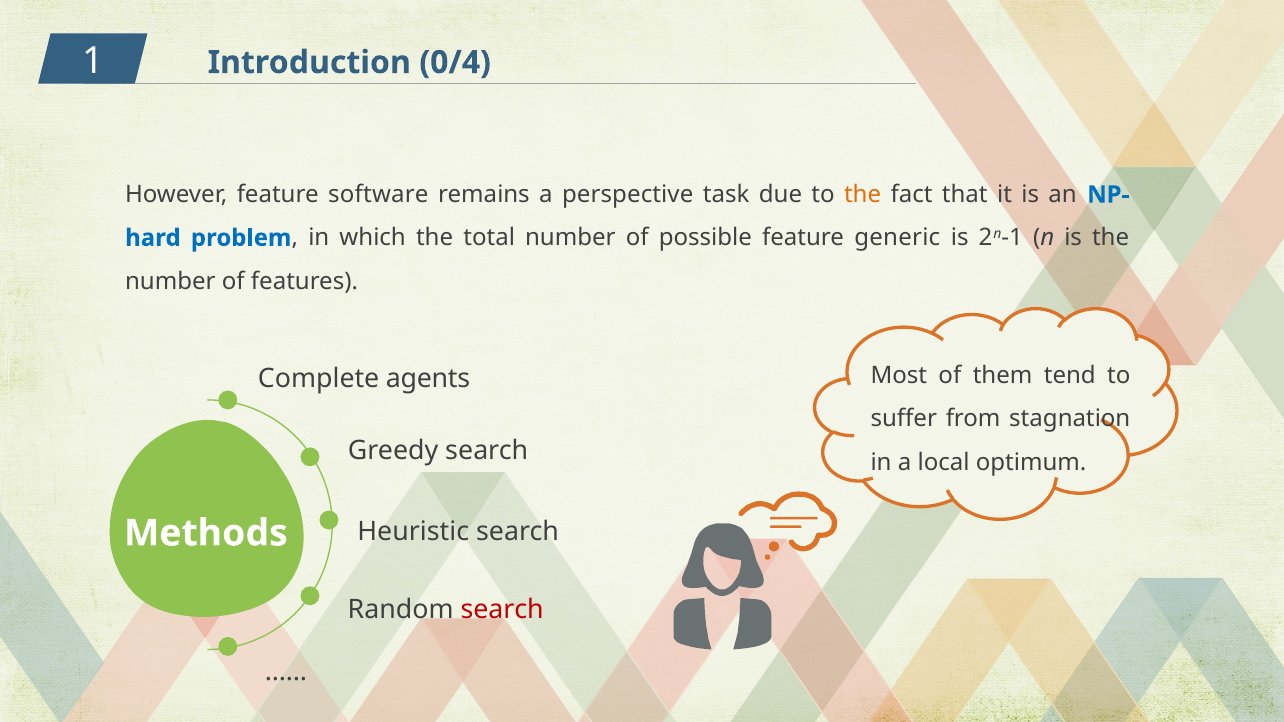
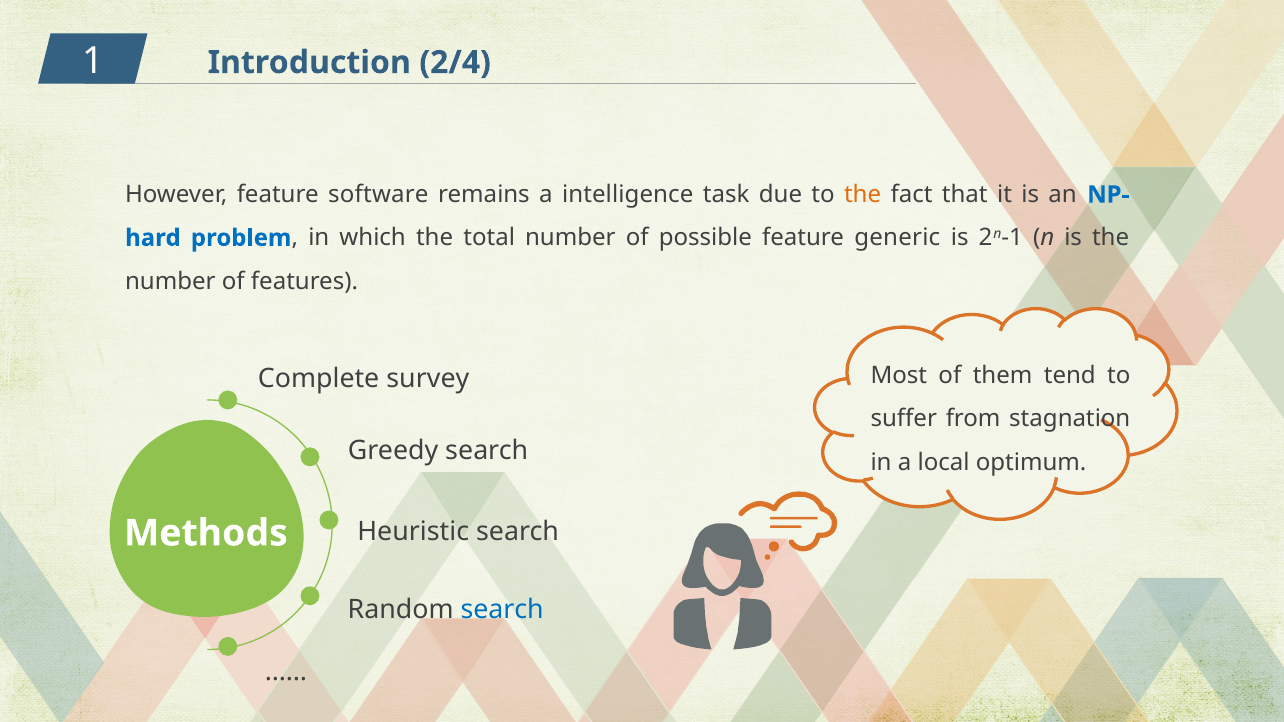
0/4: 0/4 -> 2/4
perspective: perspective -> intelligence
agents: agents -> survey
search at (502, 610) colour: red -> blue
